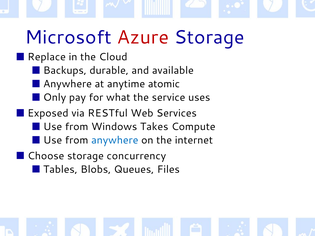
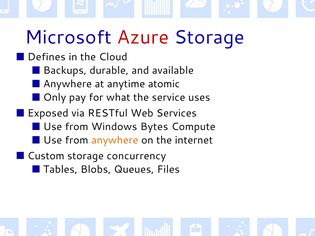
Replace: Replace -> Defines
Takes: Takes -> Bytes
anywhere at (115, 140) colour: blue -> orange
Choose: Choose -> Custom
